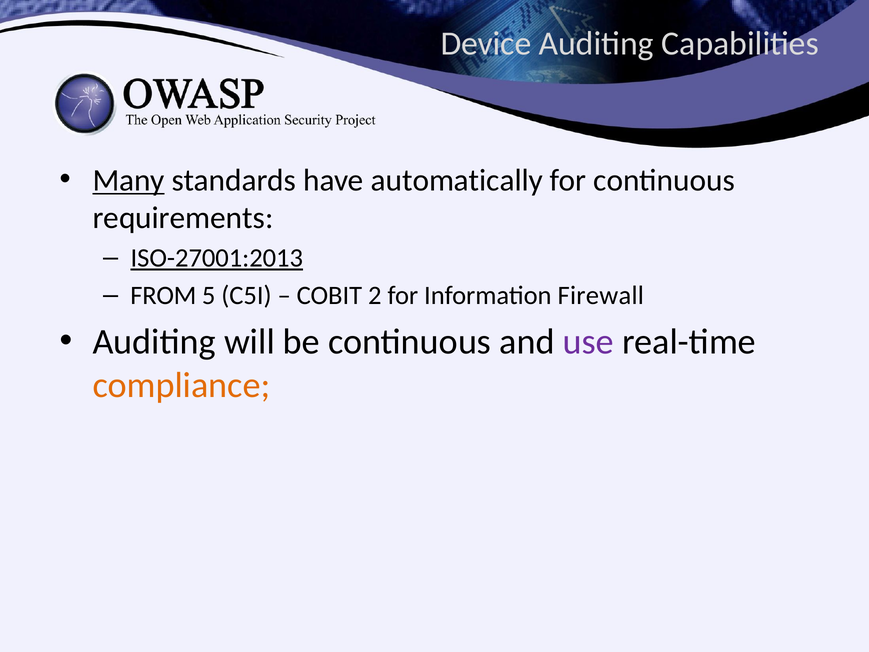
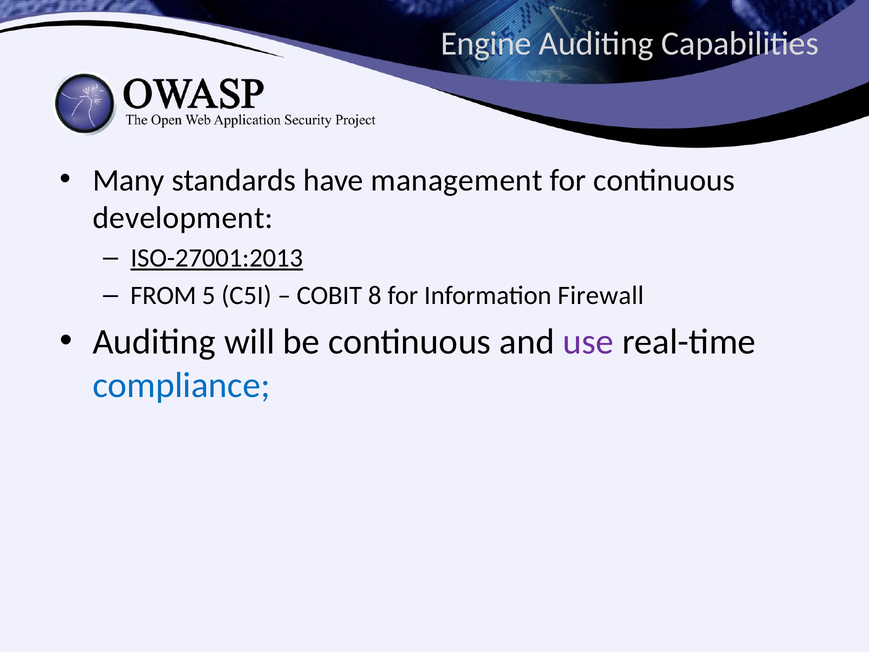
Device: Device -> Engine
Many underline: present -> none
automatically: automatically -> management
requirements: requirements -> development
2: 2 -> 8
compliance colour: orange -> blue
